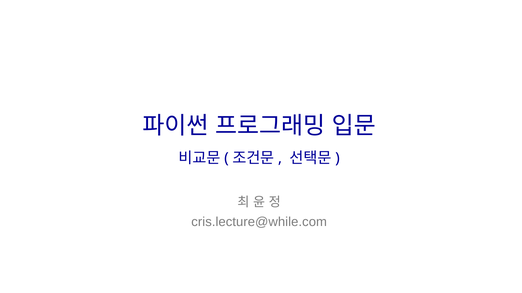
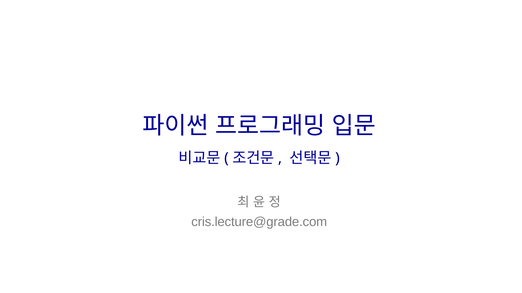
cris.lecture@while.com: cris.lecture@while.com -> cris.lecture@grade.com
